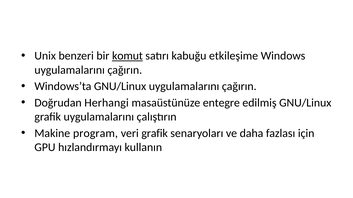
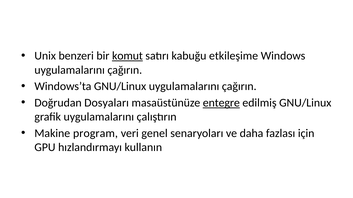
Herhangi: Herhangi -> Dosyaları
entegre underline: none -> present
veri grafik: grafik -> genel
